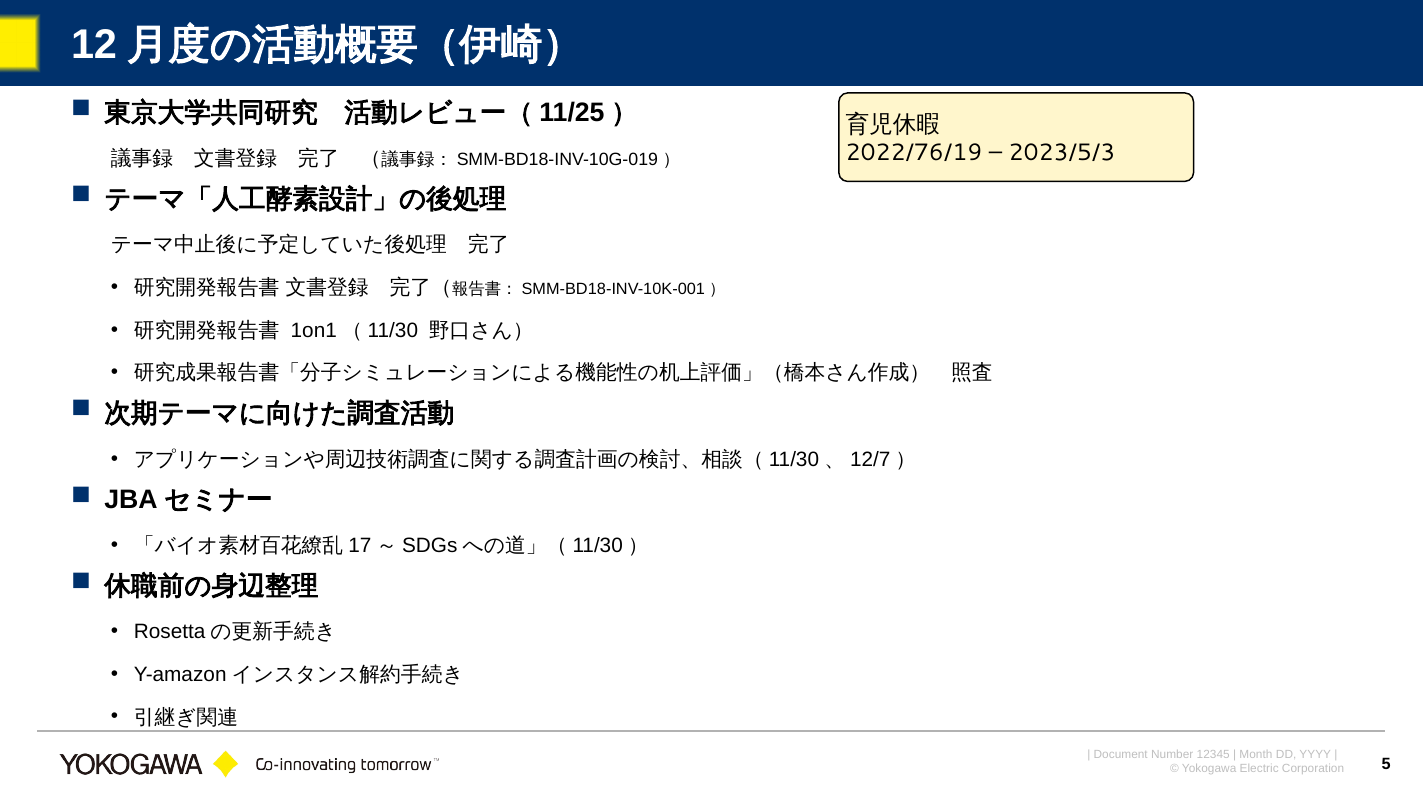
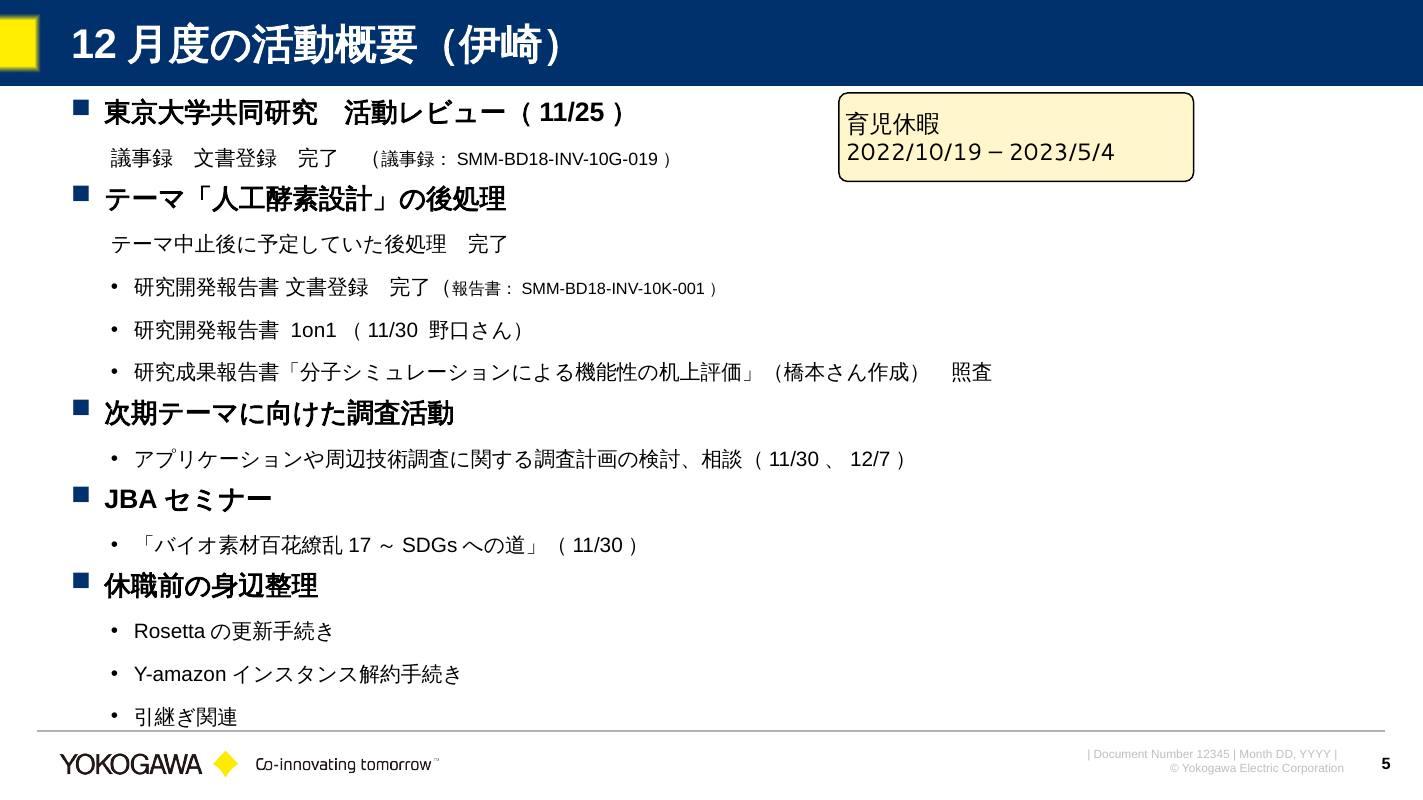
2022/76/19: 2022/76/19 -> 2022/10/19
2023/5/3: 2023/5/3 -> 2023/5/4
